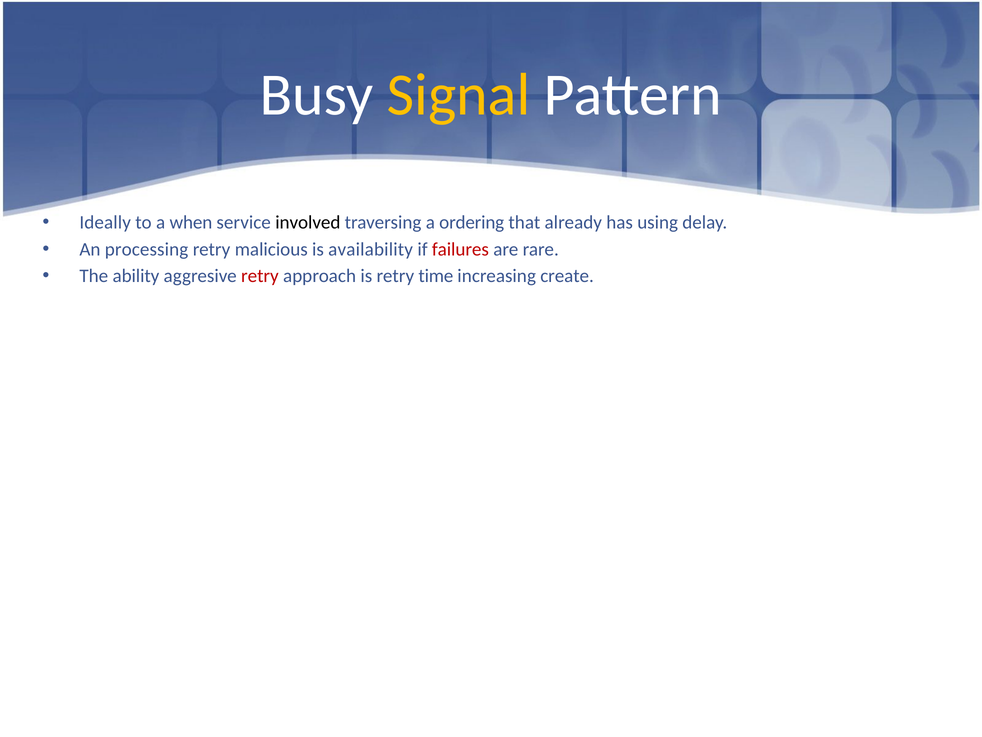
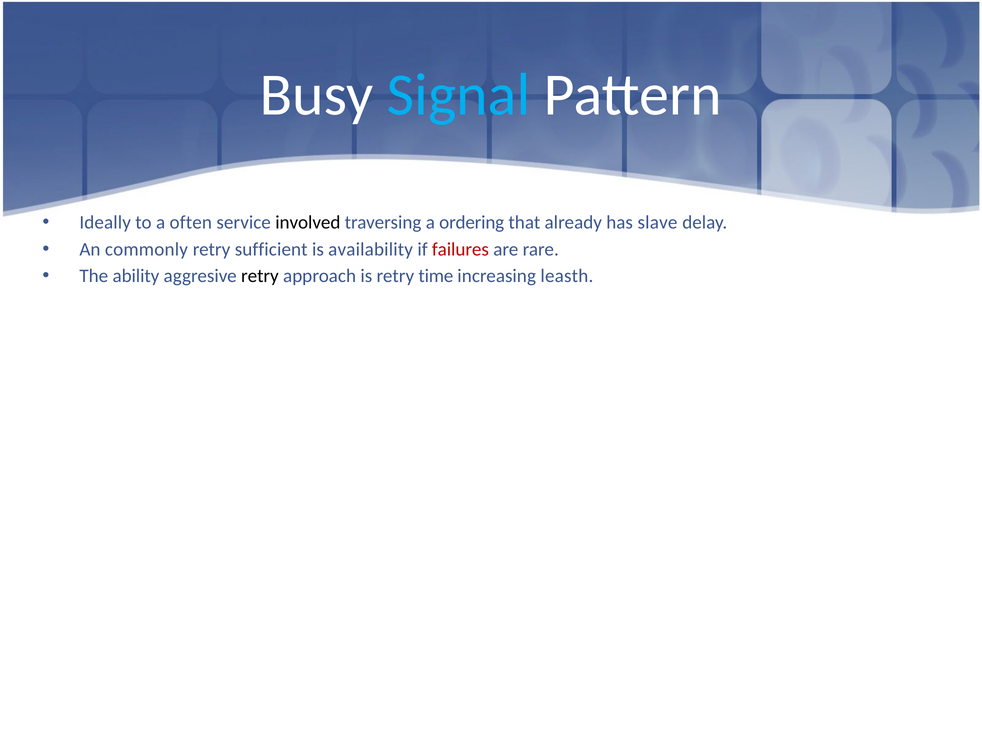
Signal colour: yellow -> light blue
when: when -> often
using: using -> slave
processing: processing -> commonly
malicious: malicious -> sufficient
retry at (260, 276) colour: red -> black
create: create -> leasth
